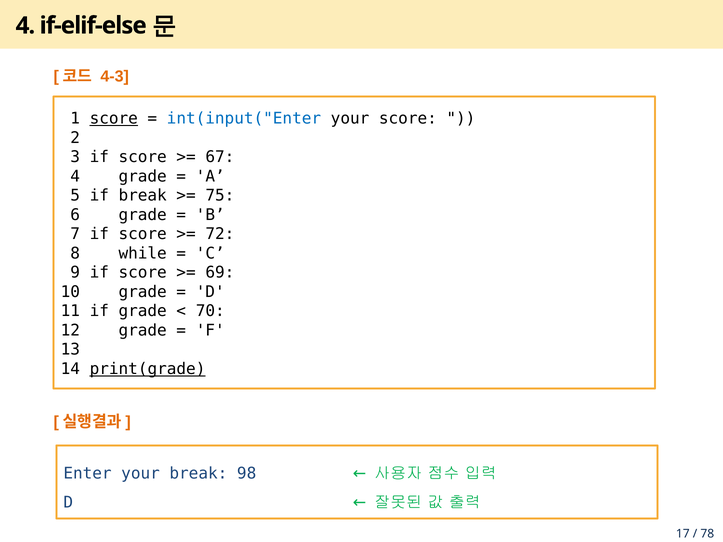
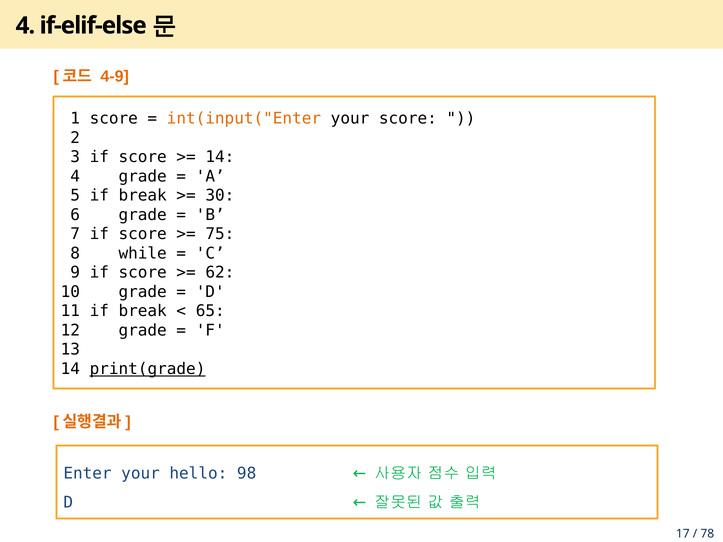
4-3: 4-3 -> 4-9
score at (114, 119) underline: present -> none
int(input("Enter colour: blue -> orange
67 at (220, 157): 67 -> 14
75: 75 -> 30
72: 72 -> 75
69: 69 -> 62
11 if grade: grade -> break
70: 70 -> 65
your break: break -> hello
